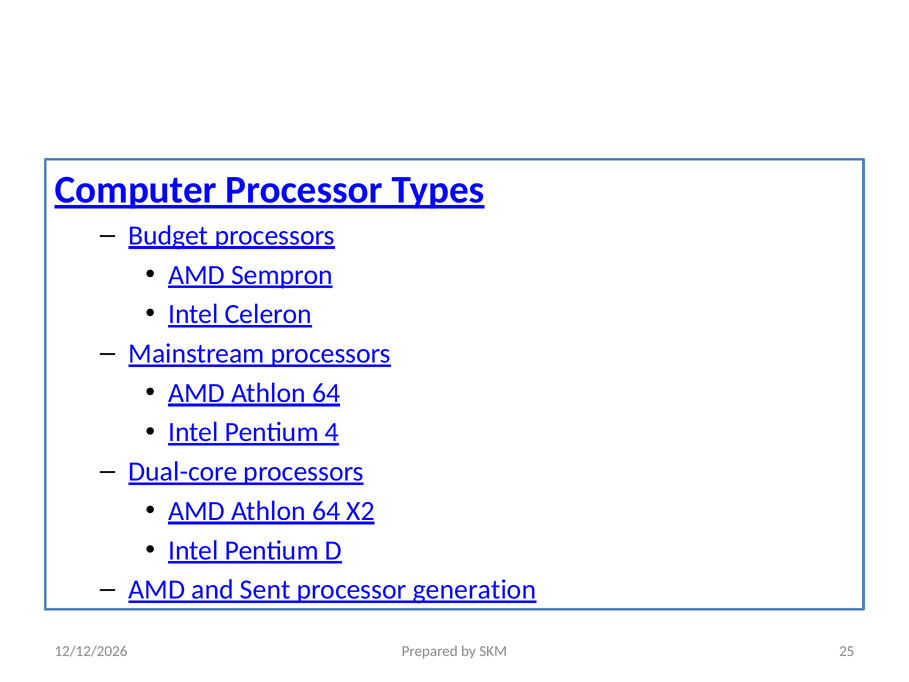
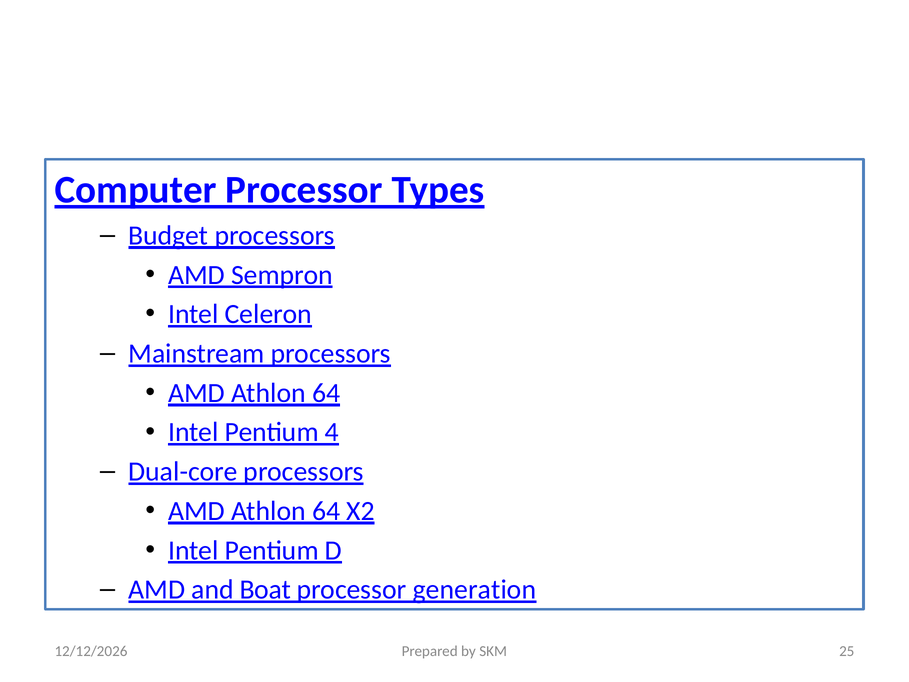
Sent: Sent -> Boat
